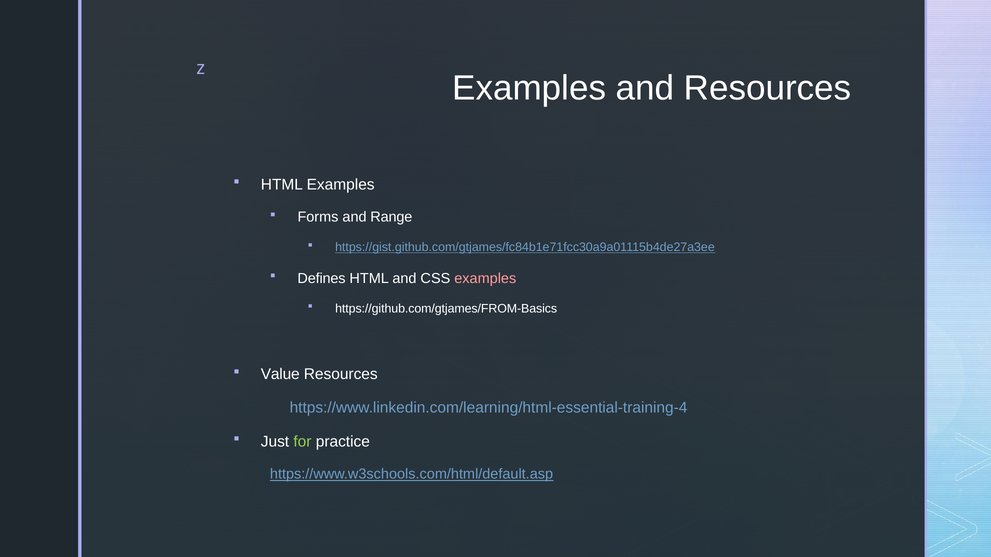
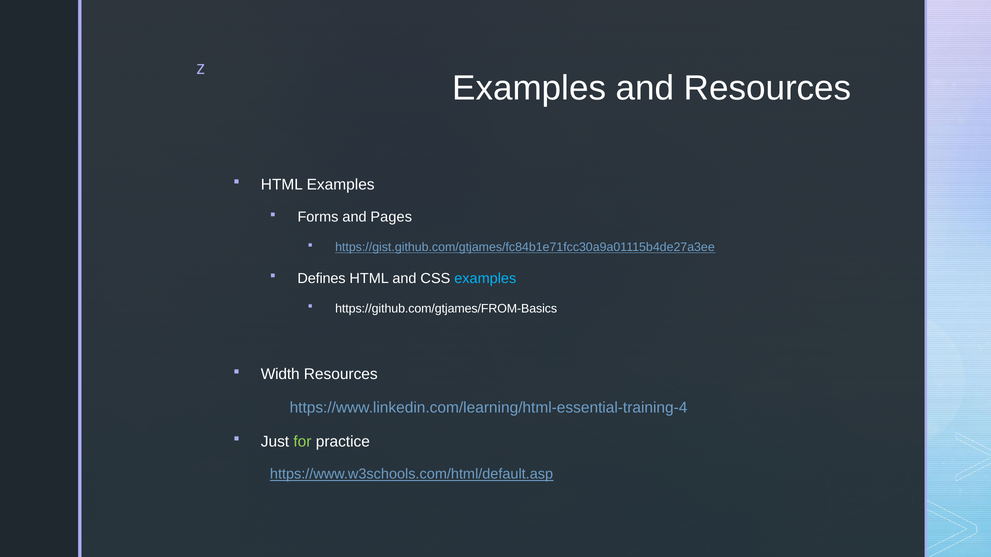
Range: Range -> Pages
examples at (485, 279) colour: pink -> light blue
Value: Value -> Width
